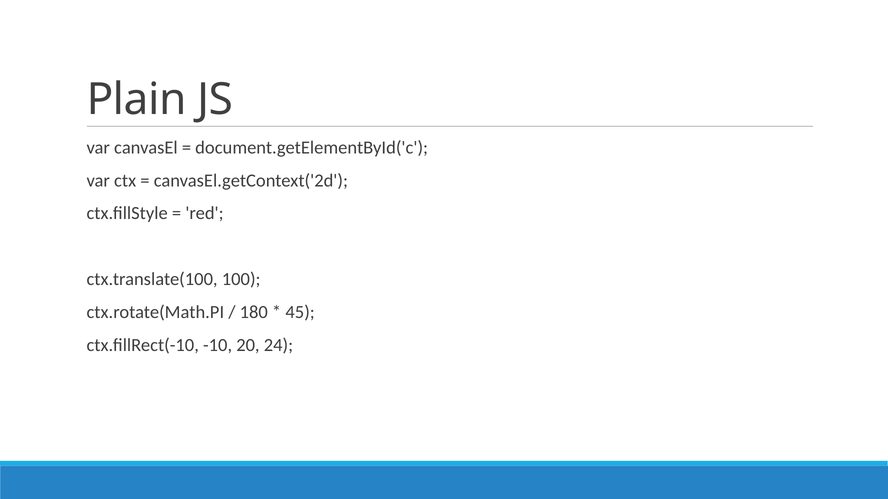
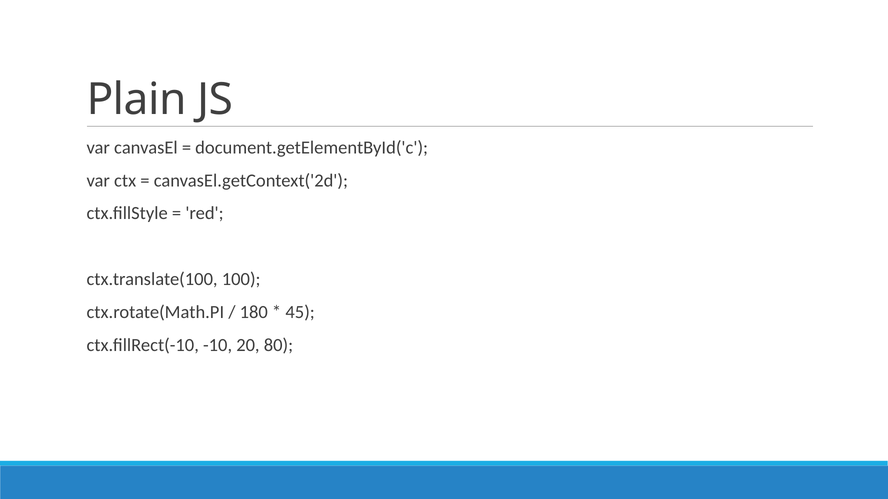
24: 24 -> 80
